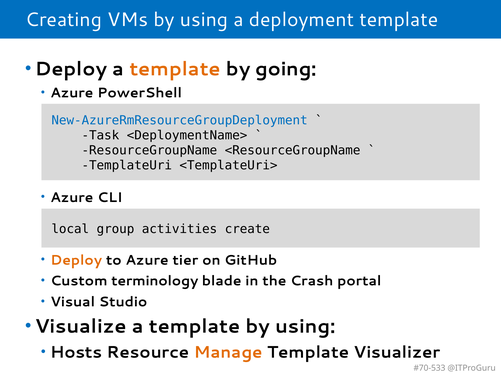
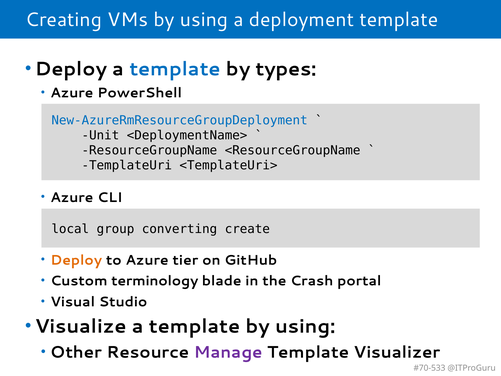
template at (175, 69) colour: orange -> blue
going: going -> types
Task: Task -> Unit
activities: activities -> converting
Hosts: Hosts -> Other
Manage colour: orange -> purple
